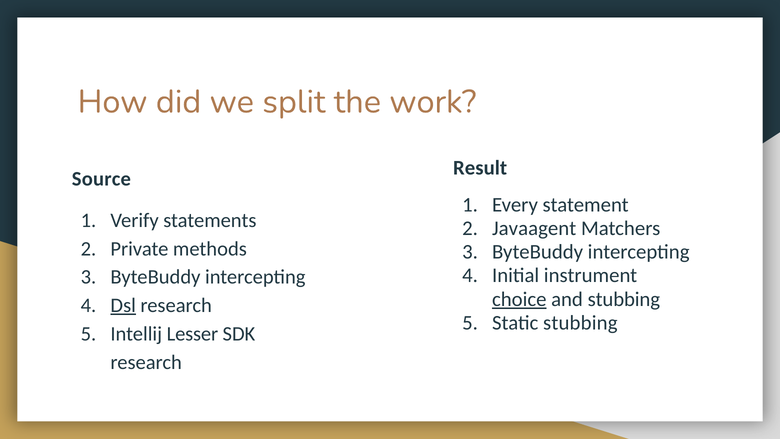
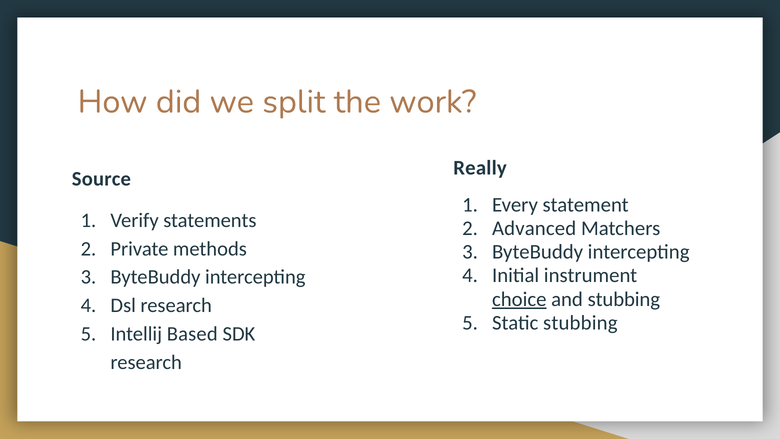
Result: Result -> Really
Javaagent: Javaagent -> Advanced
Dsl underline: present -> none
Lesser: Lesser -> Based
